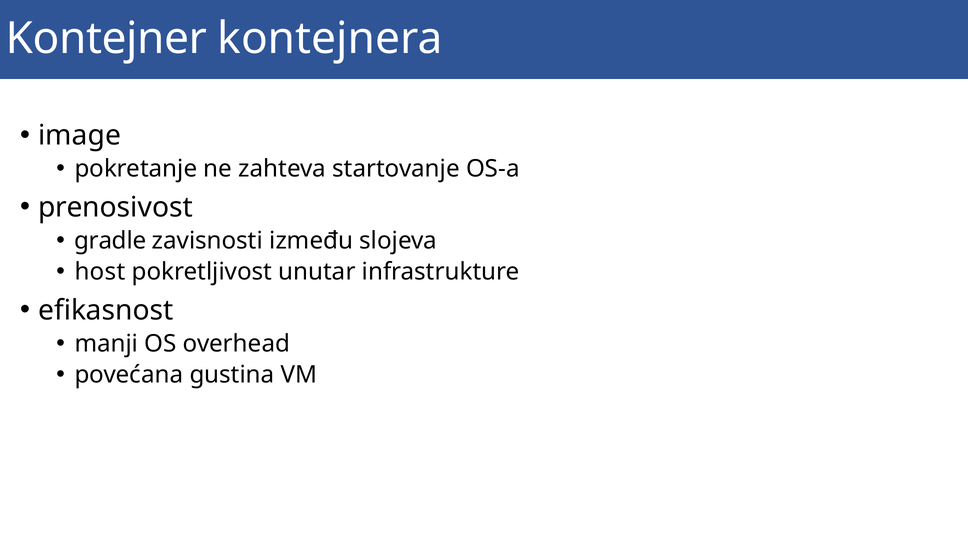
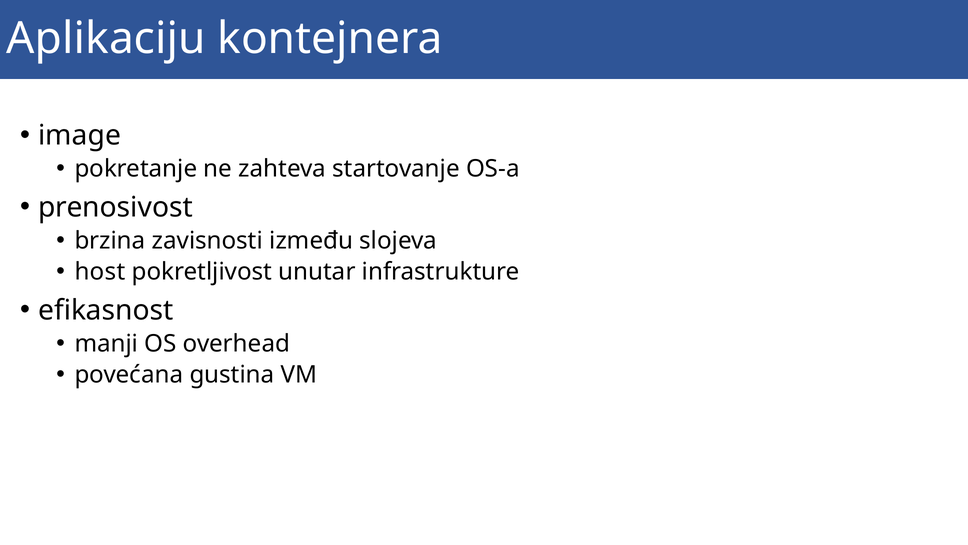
Kontejner: Kontejner -> Aplikaciju
gradle: gradle -> brzina
